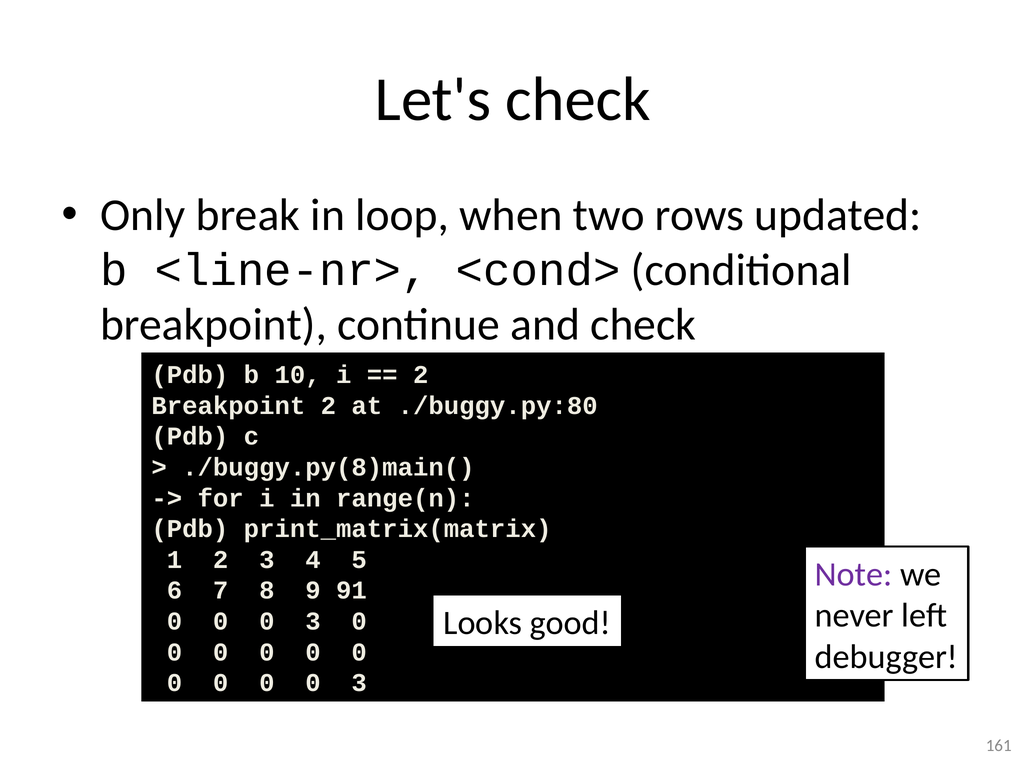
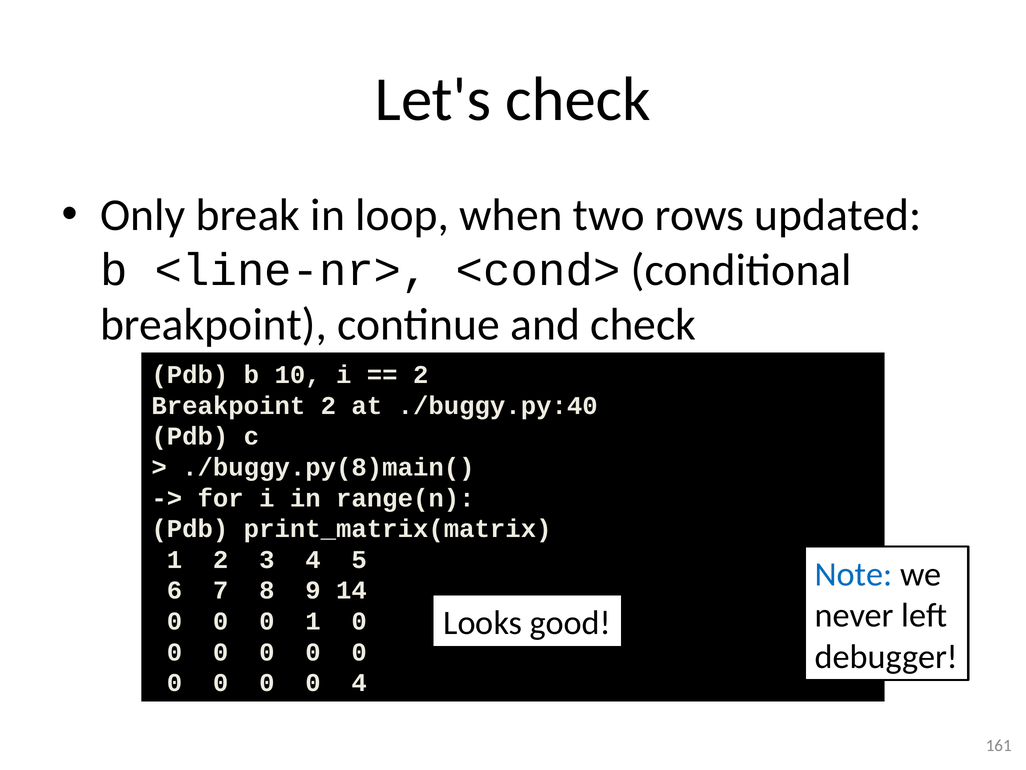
./buggy.py:80: ./buggy.py:80 -> ./buggy.py:40
Note colour: purple -> blue
91: 91 -> 14
3 at (313, 621): 3 -> 1
3 at (359, 682): 3 -> 4
